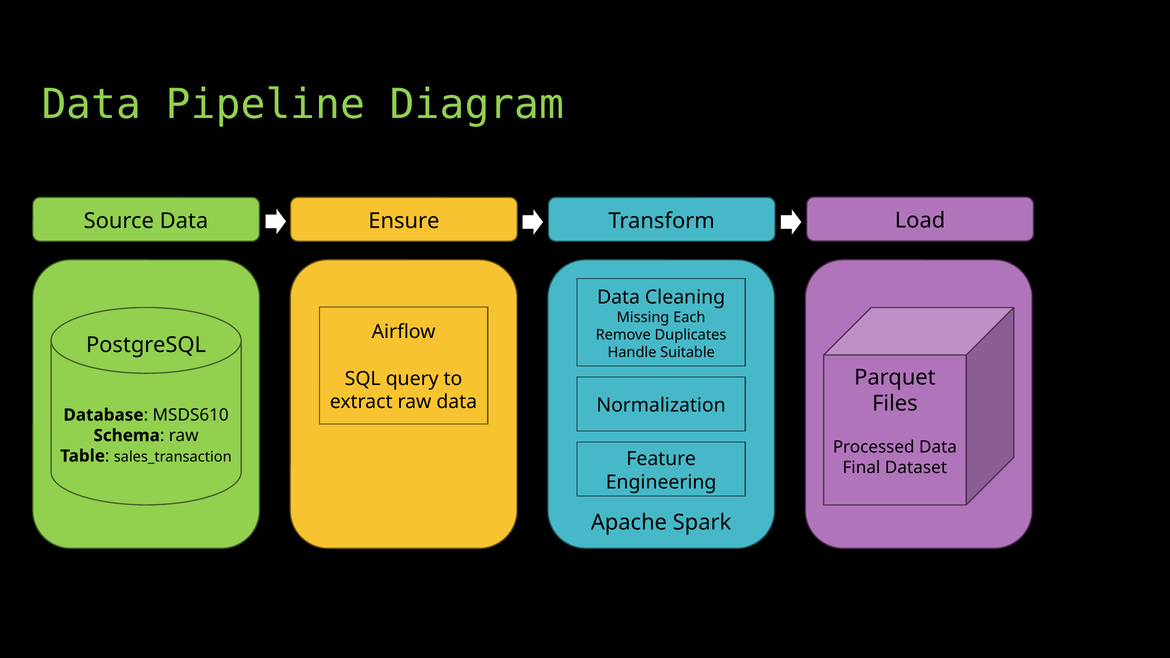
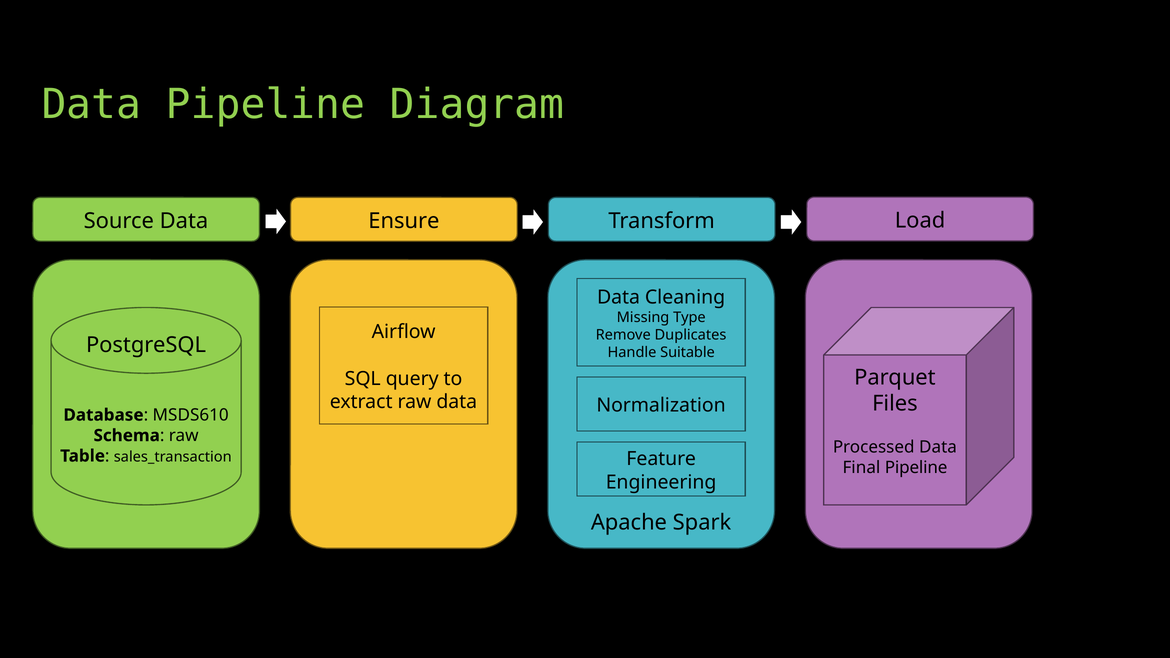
Each: Each -> Type
Final Dataset: Dataset -> Pipeline
